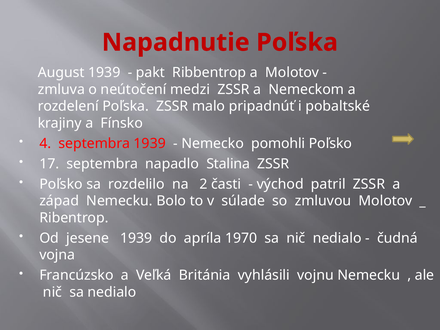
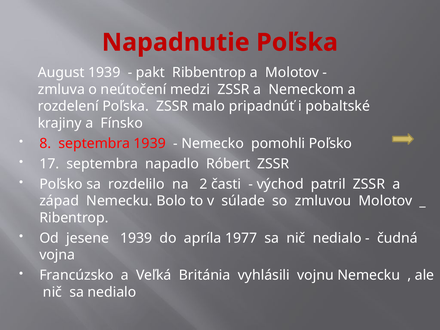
4: 4 -> 8
Stalina: Stalina -> Róbert
1970: 1970 -> 1977
